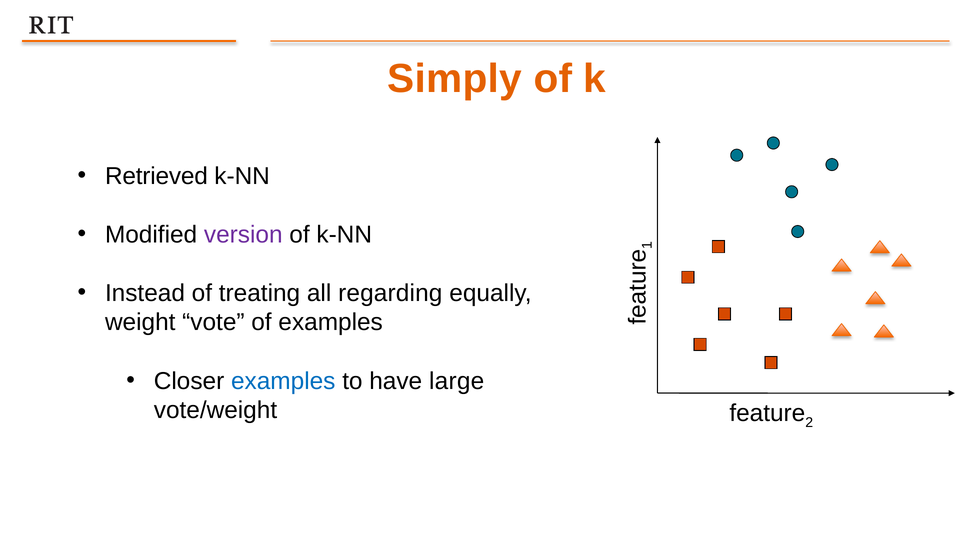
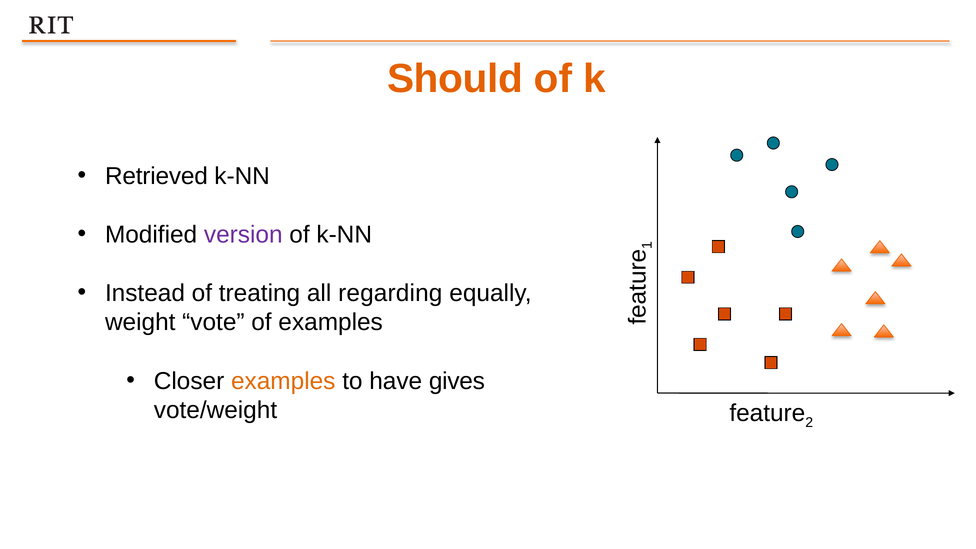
Simply: Simply -> Should
examples at (283, 381) colour: blue -> orange
large: large -> gives
